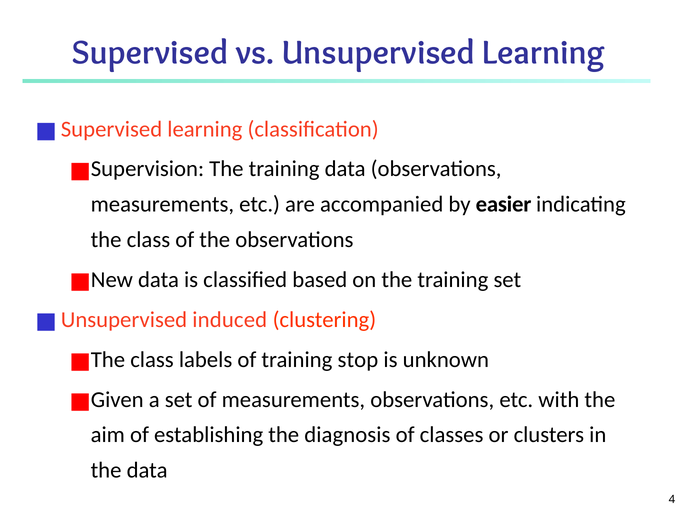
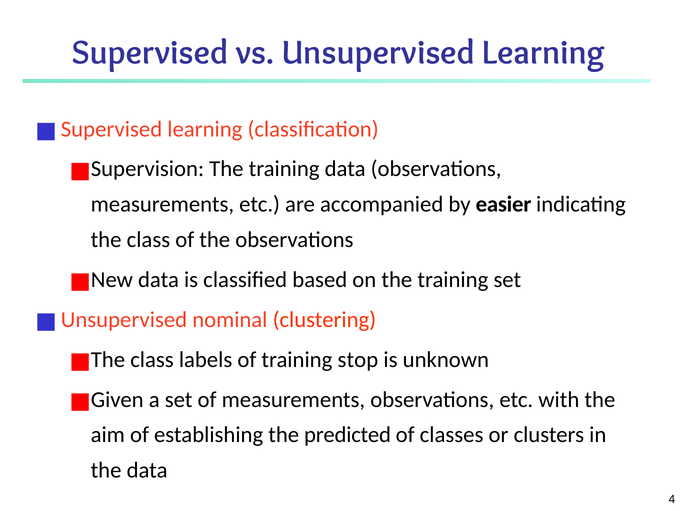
induced: induced -> nominal
diagnosis: diagnosis -> predicted
